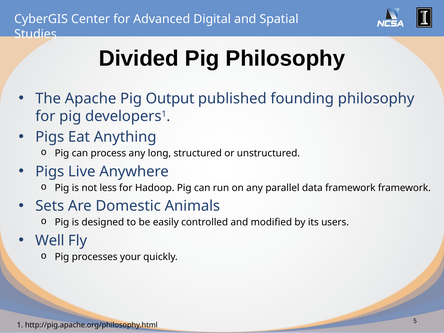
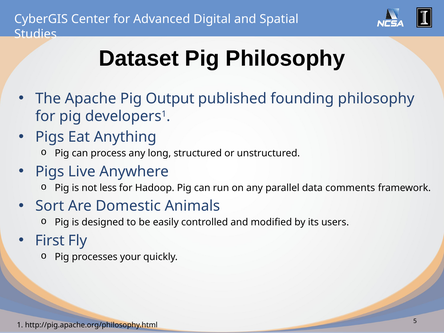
Divided: Divided -> Dataset
data framework: framework -> comments
Sets: Sets -> Sort
Well: Well -> First
